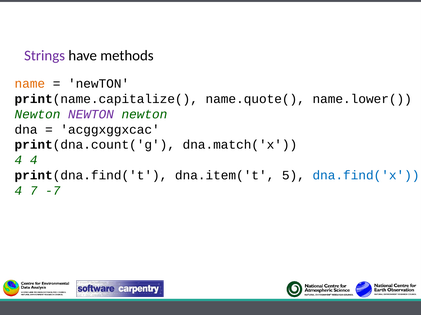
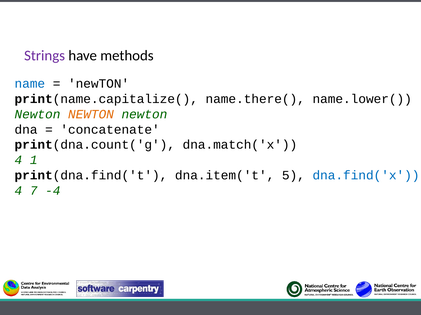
name colour: orange -> blue
name.quote(: name.quote( -> name.there(
NEWTON at (91, 115) colour: purple -> orange
acggxggxcac: acggxggxcac -> concatenate
4 4: 4 -> 1
-7: -7 -> -4
